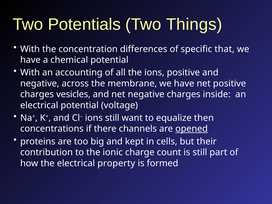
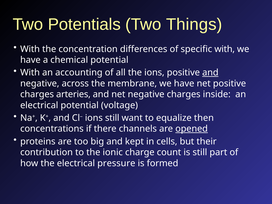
specific that: that -> with
and at (210, 73) underline: none -> present
vesicles: vesicles -> arteries
property: property -> pressure
